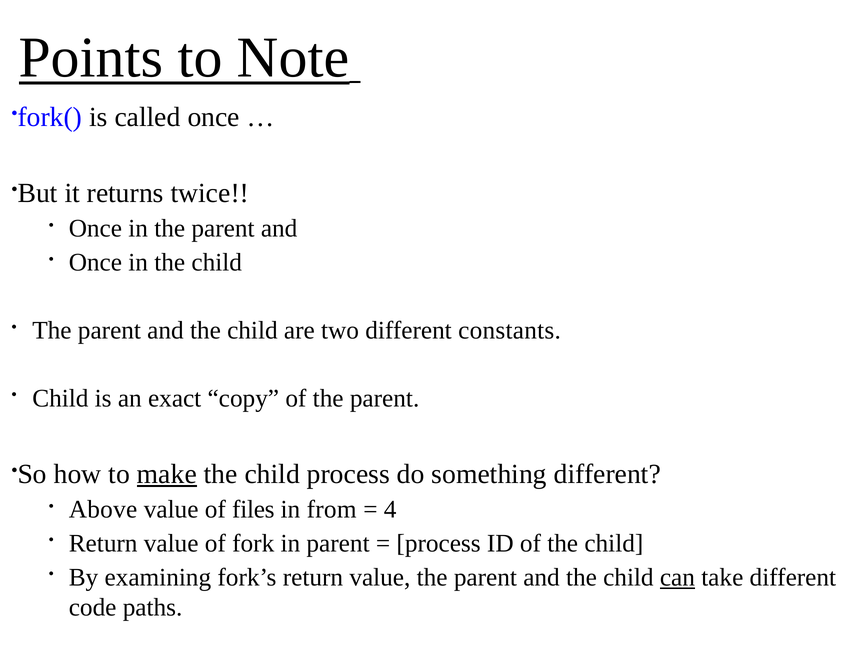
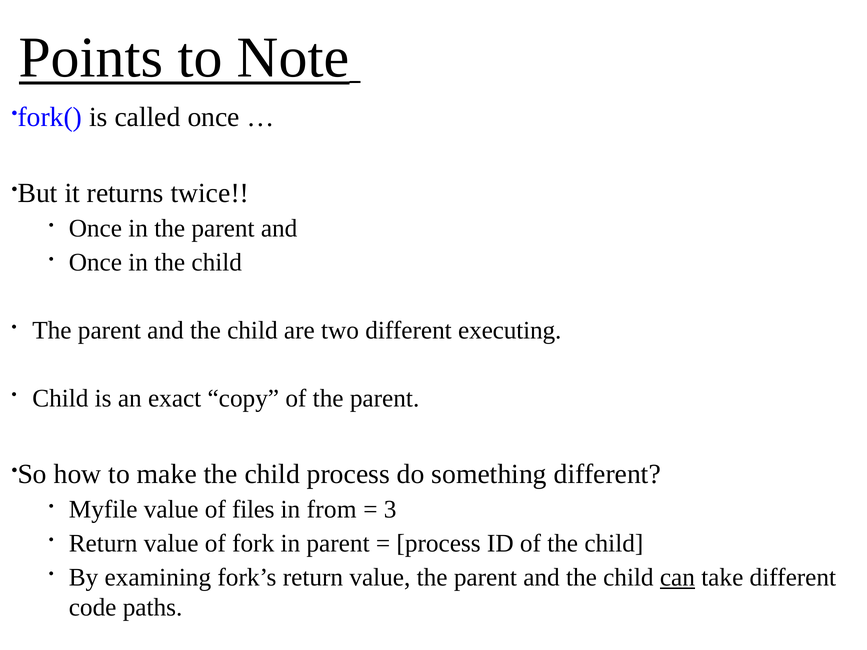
constants: constants -> executing
make underline: present -> none
Above: Above -> Myfile
4: 4 -> 3
